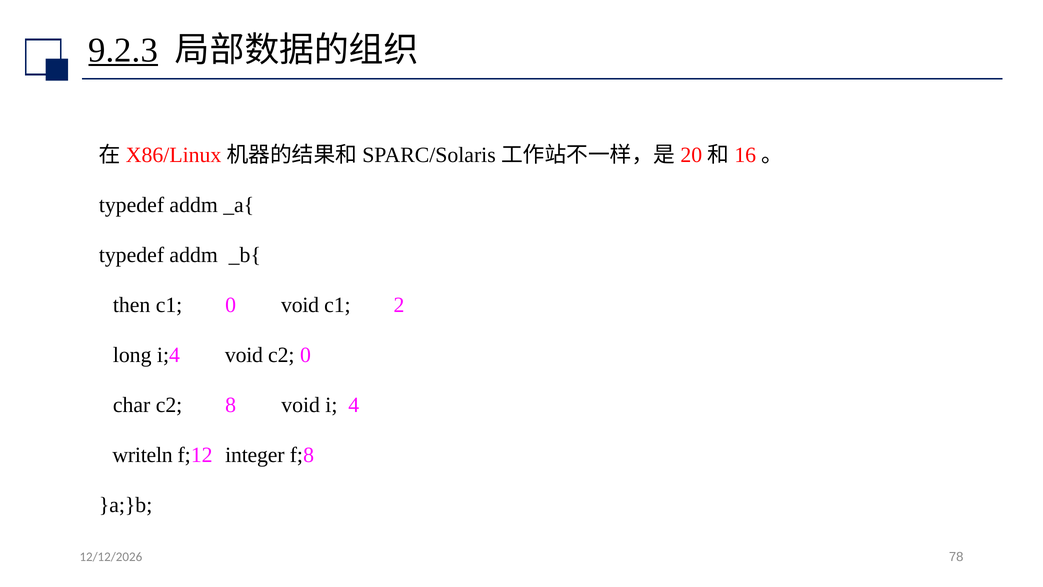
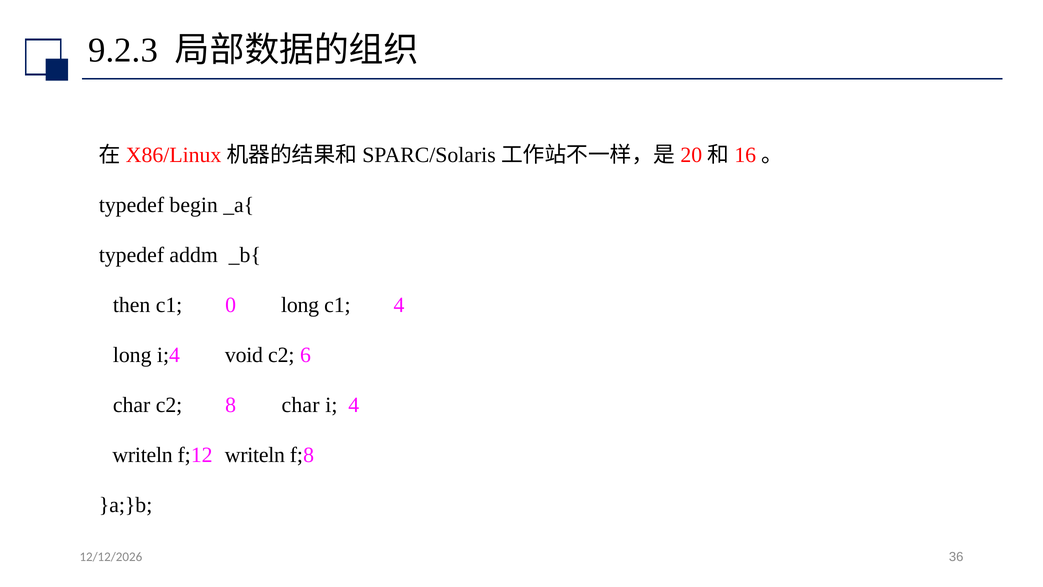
9.2.3 underline: present -> none
addm at (194, 205): addm -> begin
0 void: void -> long
c1 2: 2 -> 4
c2 0: 0 -> 6
8 void: void -> char
f;12 integer: integer -> writeln
78: 78 -> 36
